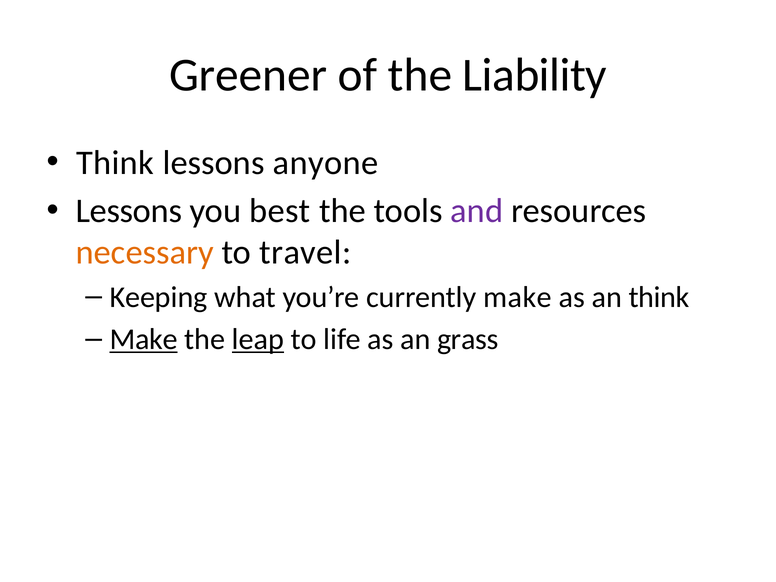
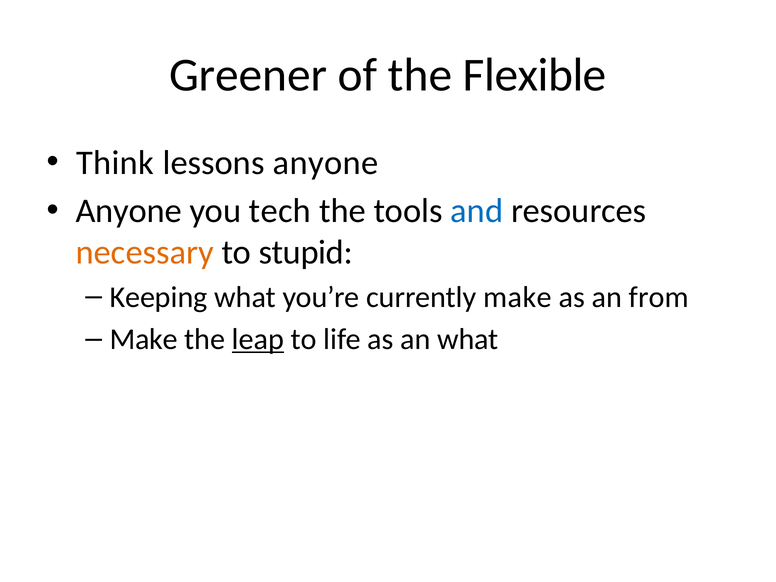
Liability: Liability -> Flexible
Lessons at (129, 211): Lessons -> Anyone
best: best -> tech
and colour: purple -> blue
travel: travel -> stupid
an think: think -> from
Make at (144, 339) underline: present -> none
an grass: grass -> what
